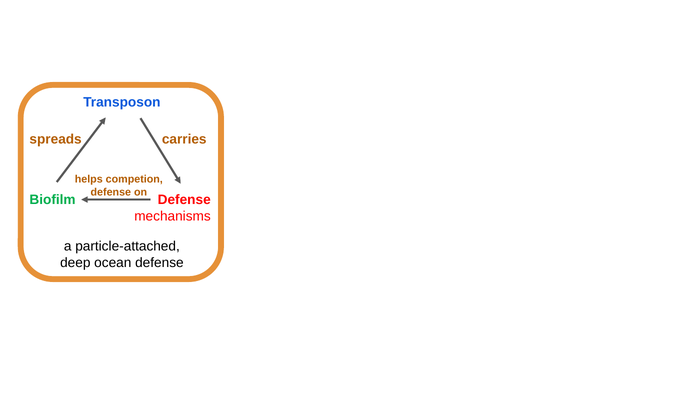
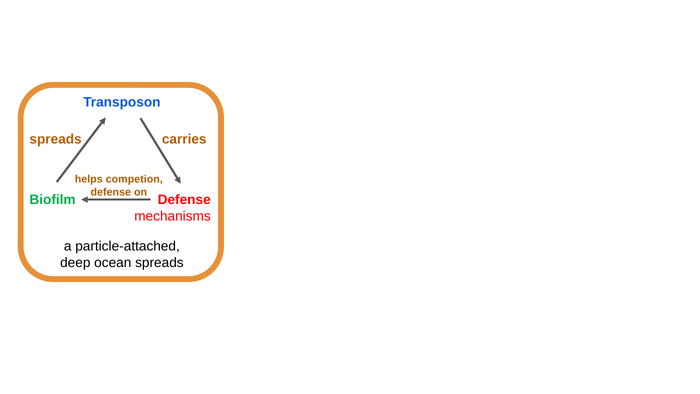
ocean defense: defense -> spreads
